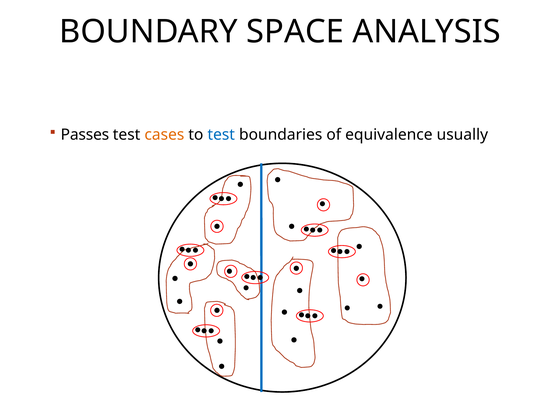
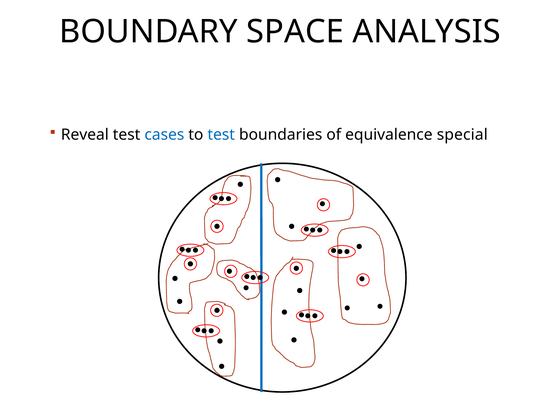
Passes: Passes -> Reveal
cases colour: orange -> blue
usually: usually -> special
